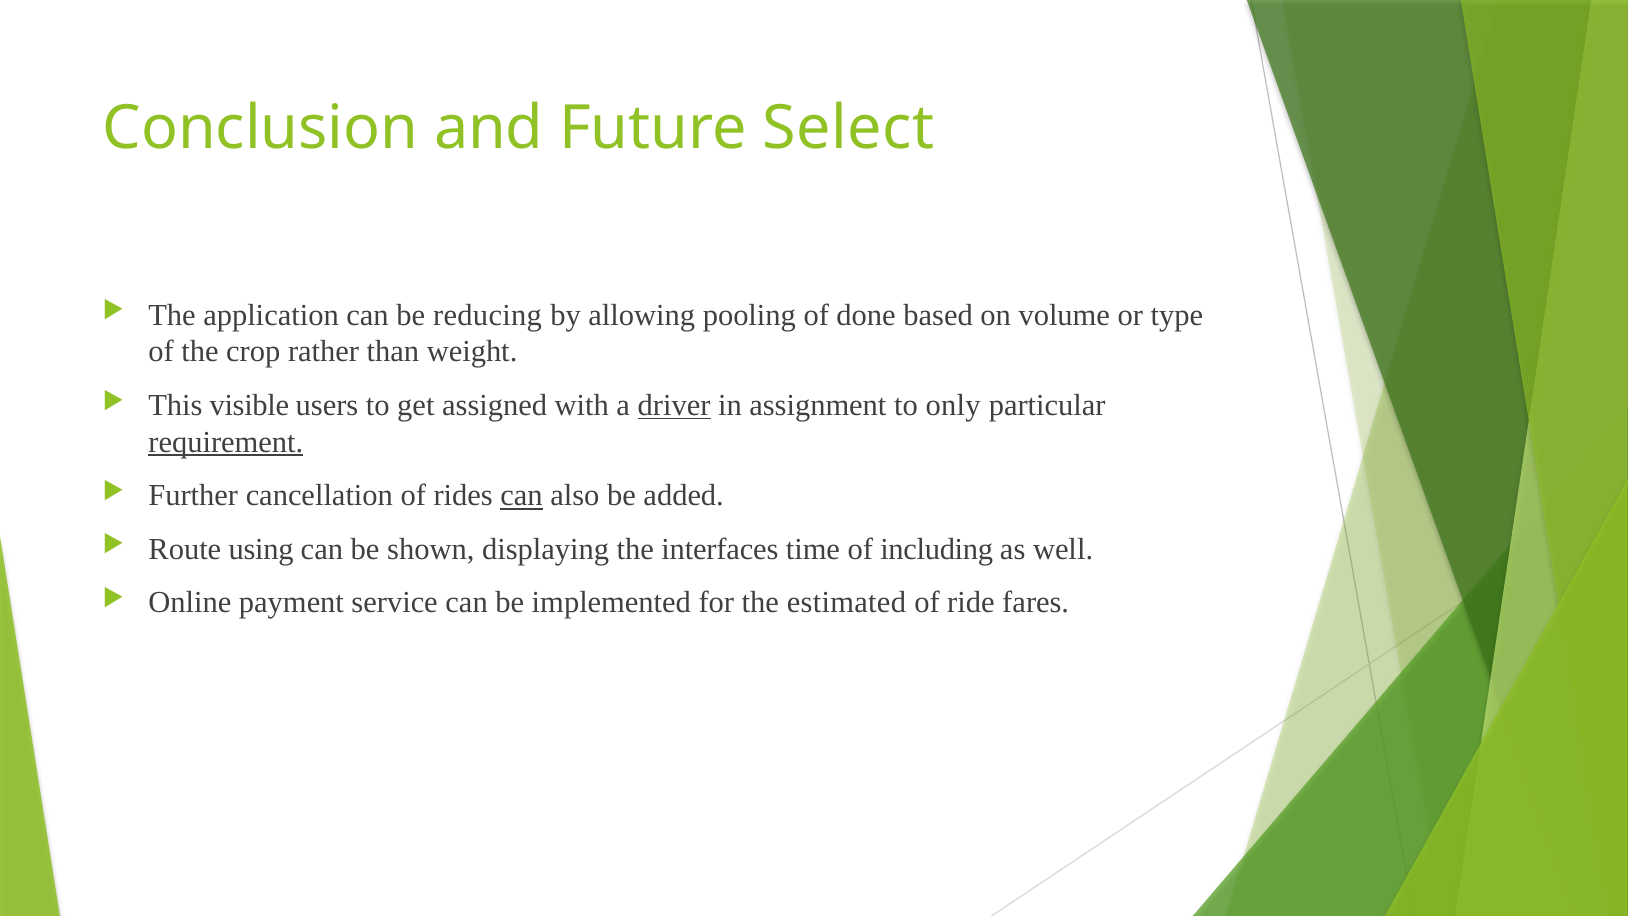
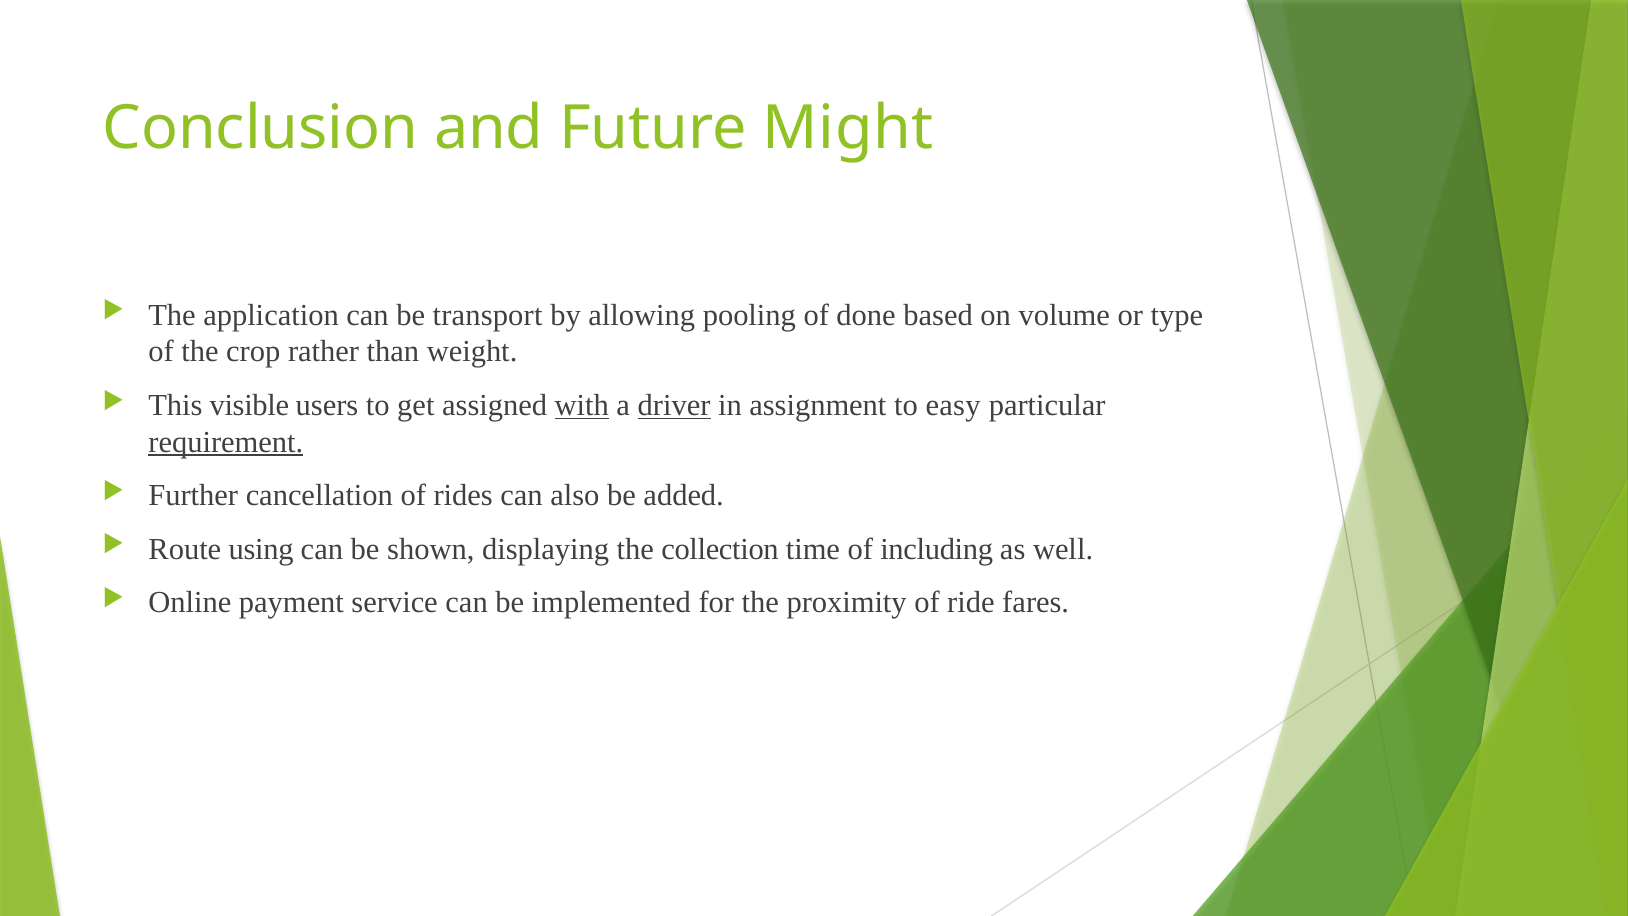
Select: Select -> Might
reducing: reducing -> transport
with underline: none -> present
only: only -> easy
can at (522, 496) underline: present -> none
interfaces: interfaces -> collection
estimated: estimated -> proximity
